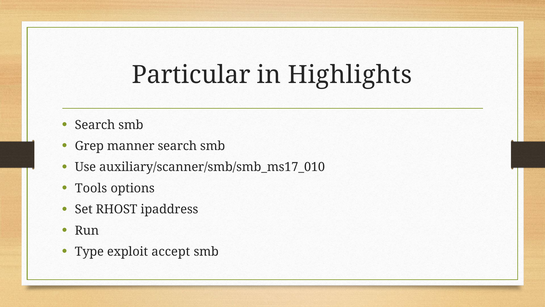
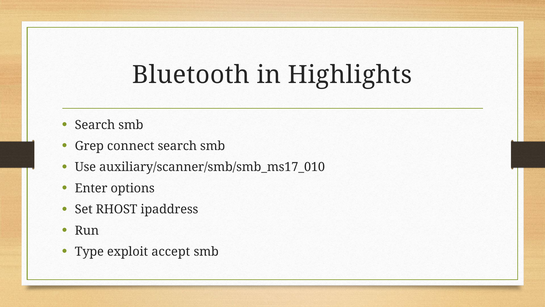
Particular: Particular -> Bluetooth
manner: manner -> connect
Tools: Tools -> Enter
